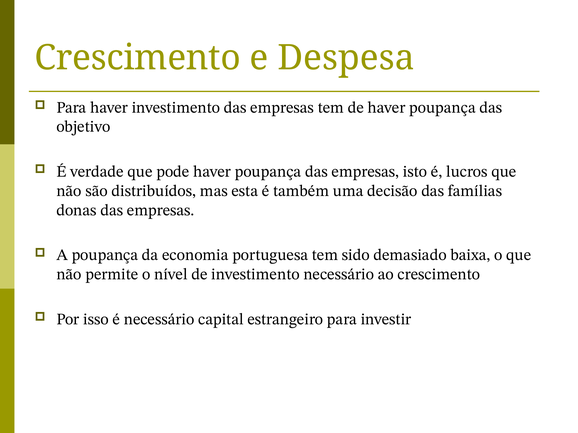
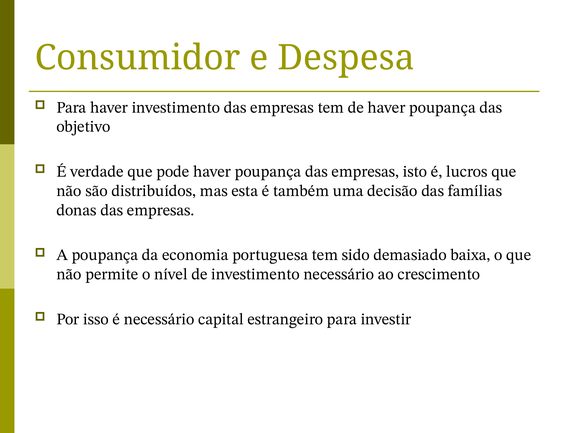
Crescimento at (138, 58): Crescimento -> Consumidor
